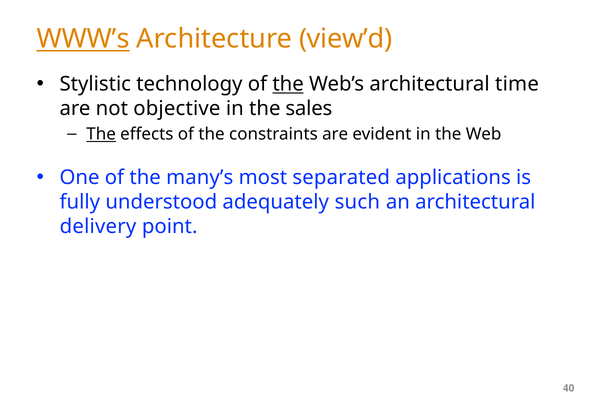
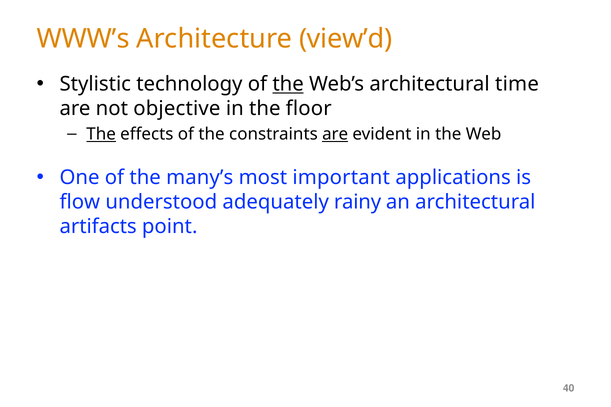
WWW’s underline: present -> none
sales: sales -> floor
are at (335, 134) underline: none -> present
separated: separated -> important
fully: fully -> flow
such: such -> rainy
delivery: delivery -> artifacts
